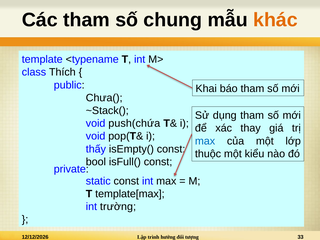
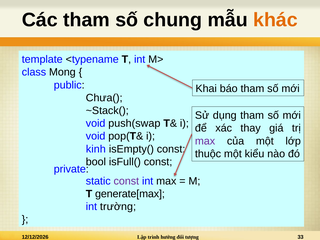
Thích: Thích -> Mong
push(chứa: push(chứa -> push(swap
max at (205, 141) colour: blue -> purple
thấy: thấy -> kinh
const at (126, 181) colour: black -> purple
template[max: template[max -> generate[max
